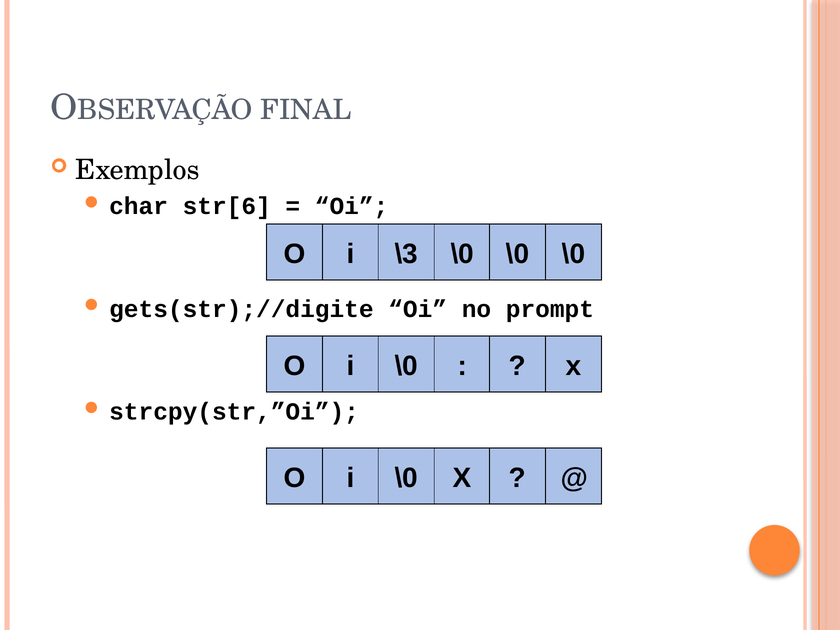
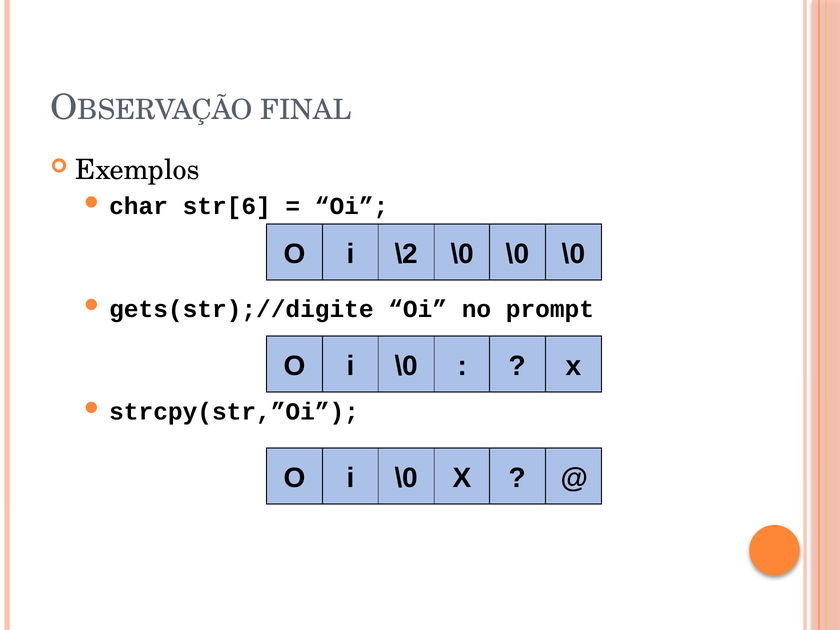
\3: \3 -> \2
